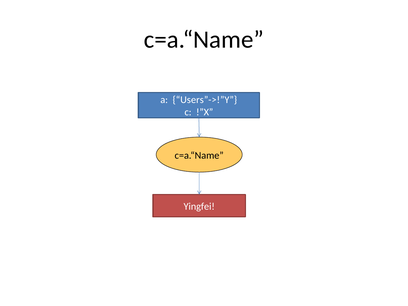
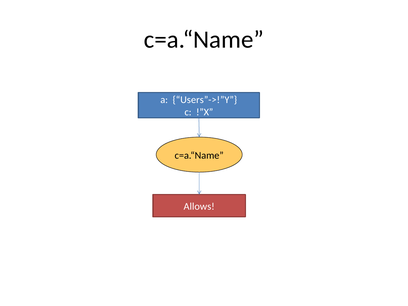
Yingfei: Yingfei -> Allows
